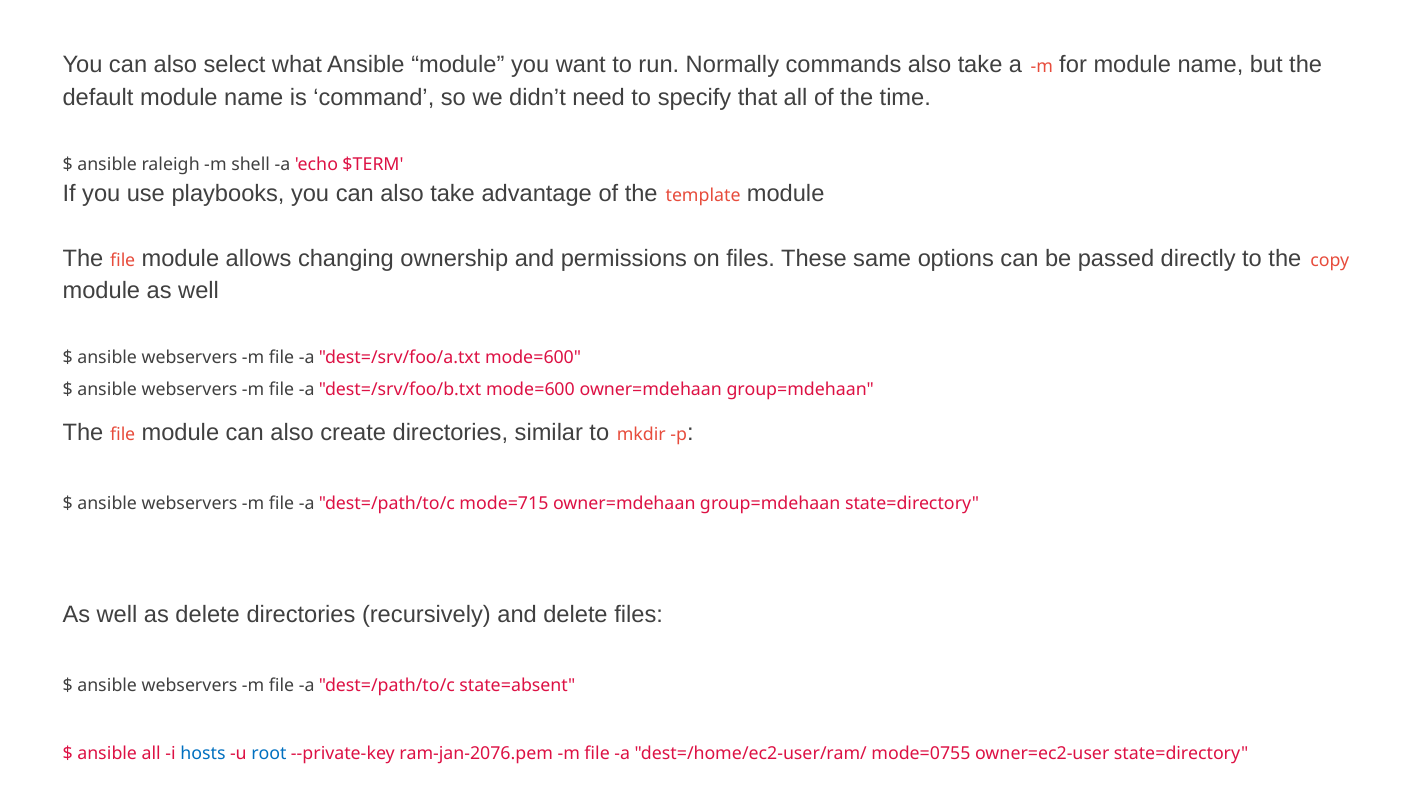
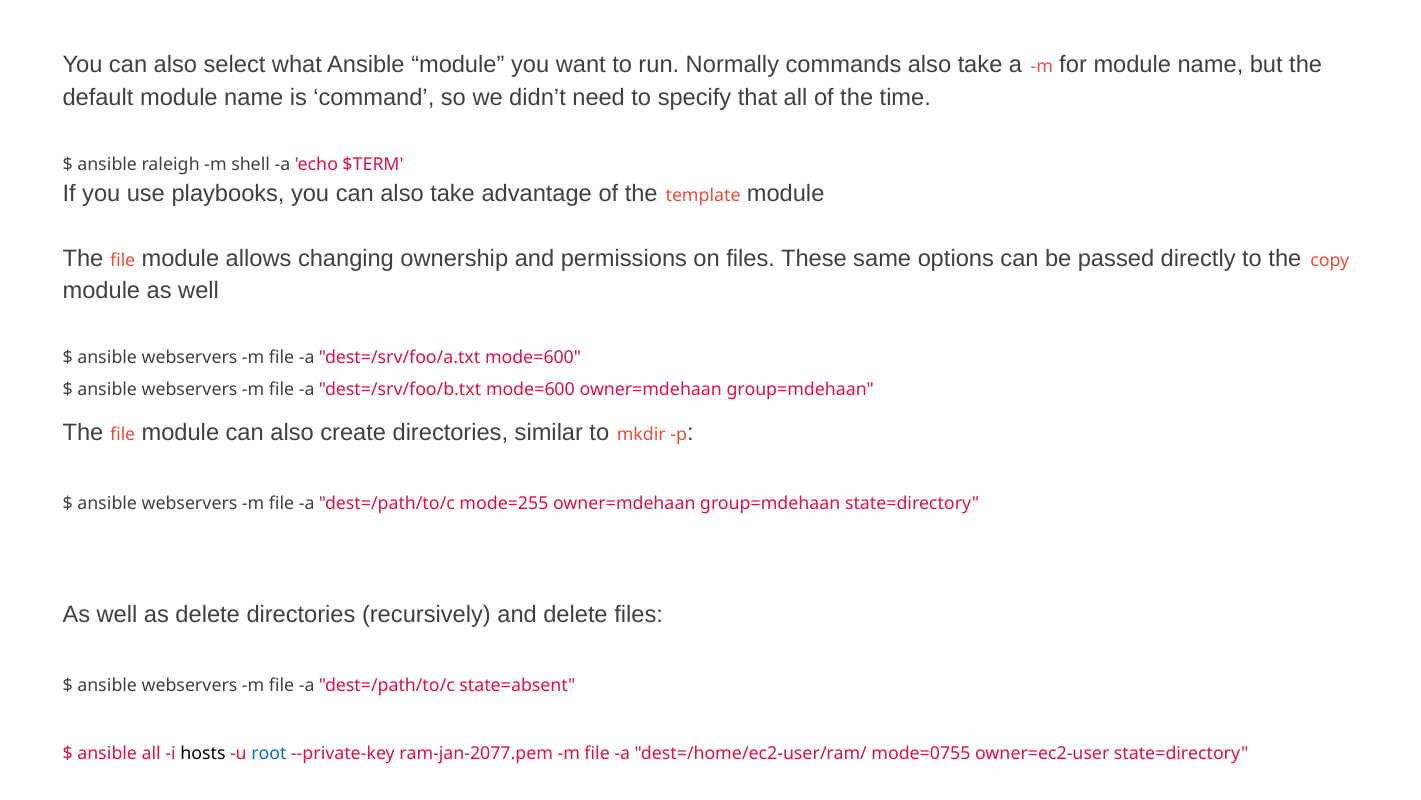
mode=715: mode=715 -> mode=255
hosts colour: blue -> black
ram-jan-2076.pem: ram-jan-2076.pem -> ram-jan-2077.pem
